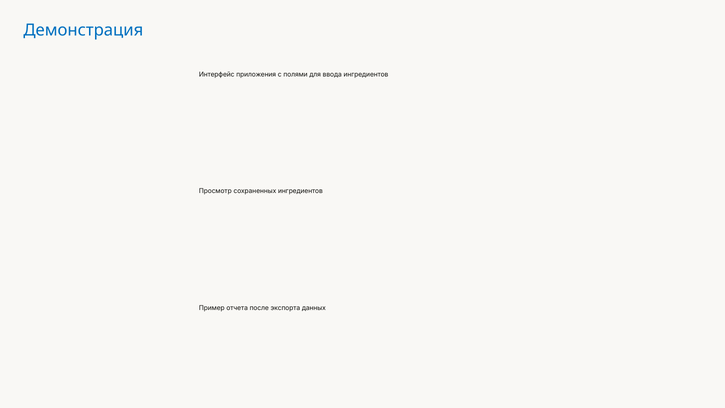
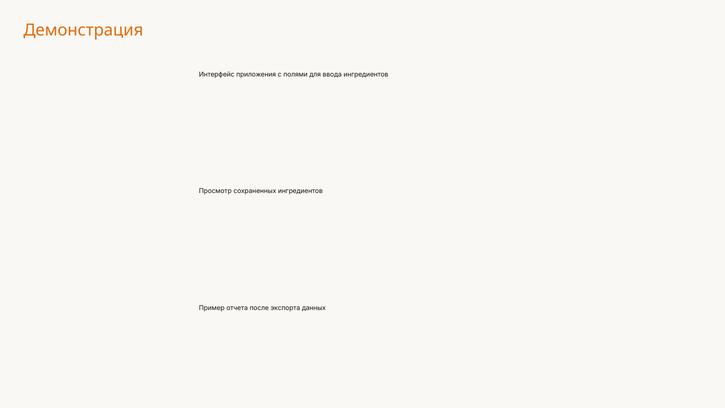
Демонстрация colour: blue -> orange
